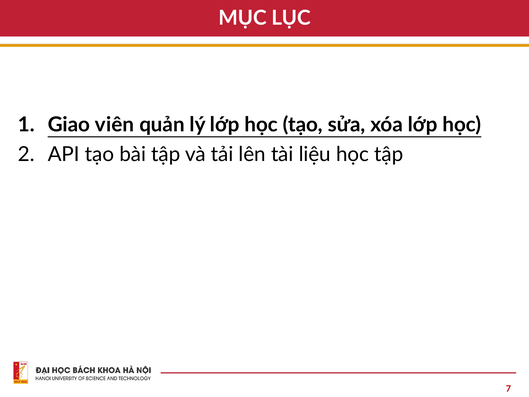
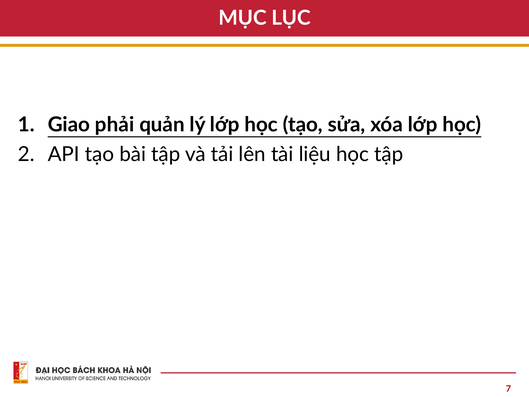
viên: viên -> phải
